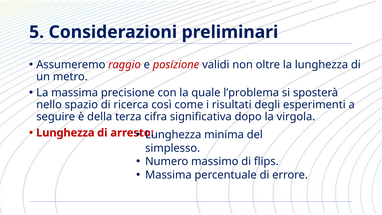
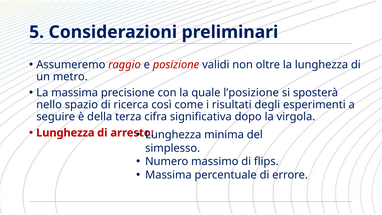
l’problema: l’problema -> l’posizione
